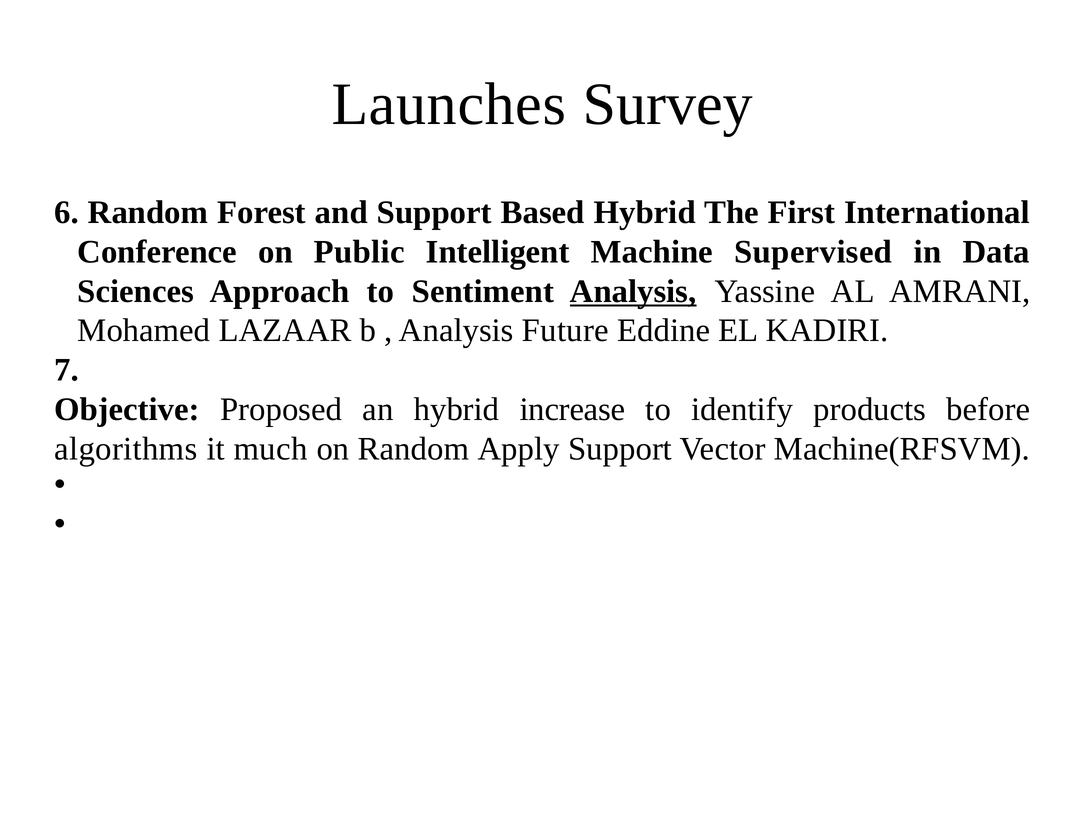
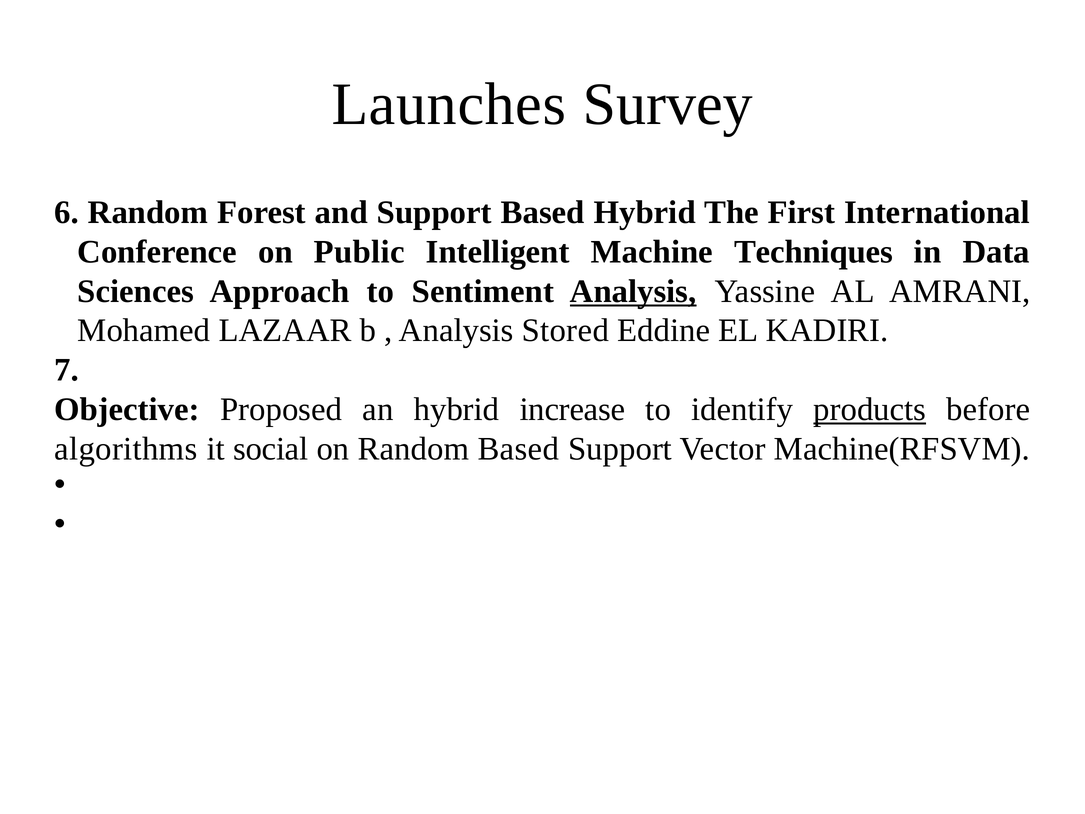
Supervised: Supervised -> Techniques
Future: Future -> Stored
products underline: none -> present
much: much -> social
Random Apply: Apply -> Based
